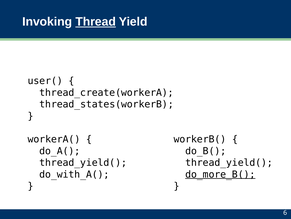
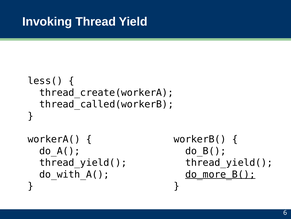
Thread underline: present -> none
user(: user( -> less(
thread_states(workerB: thread_states(workerB -> thread_called(workerB
